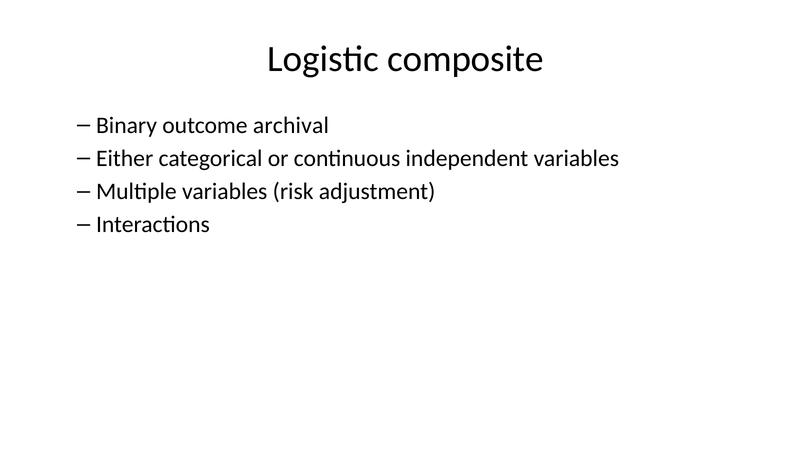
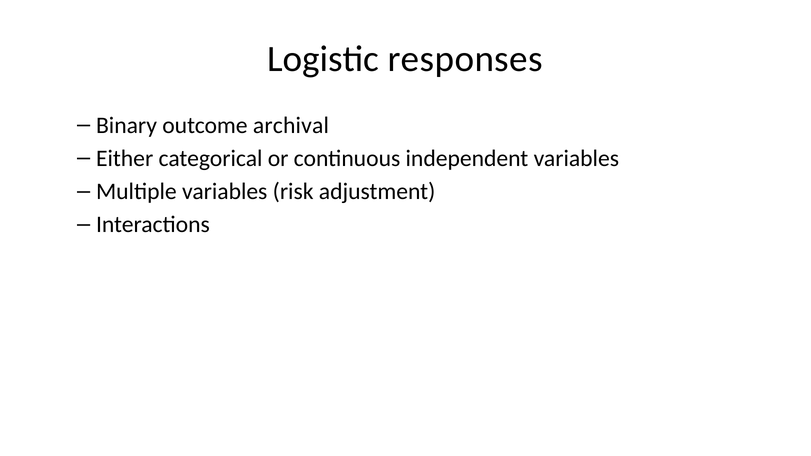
composite: composite -> responses
